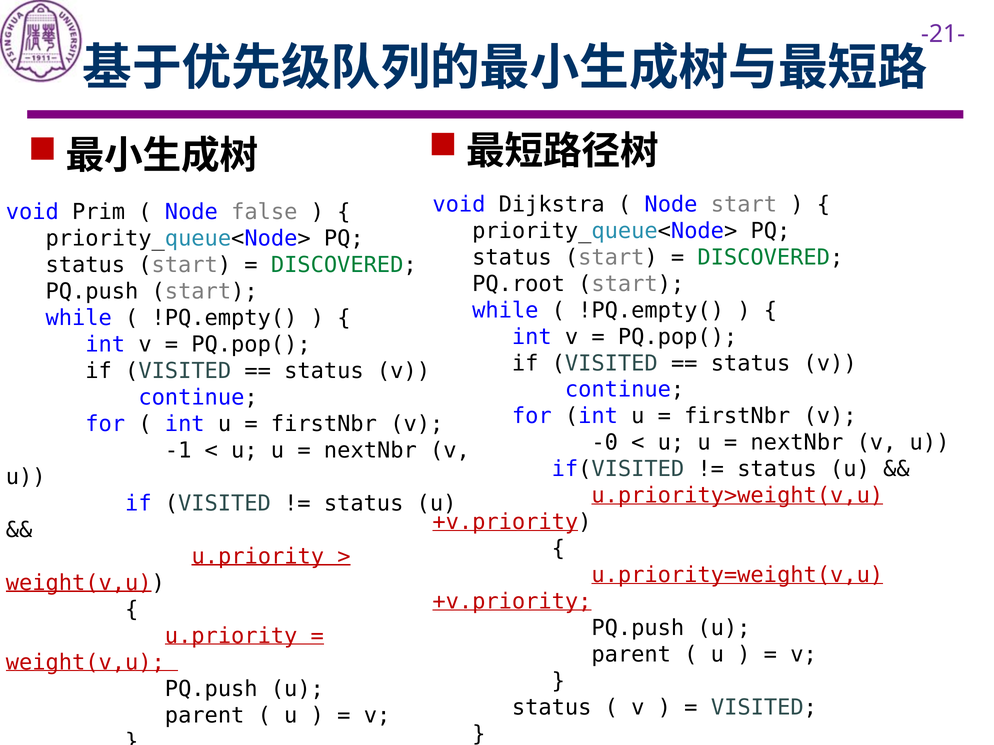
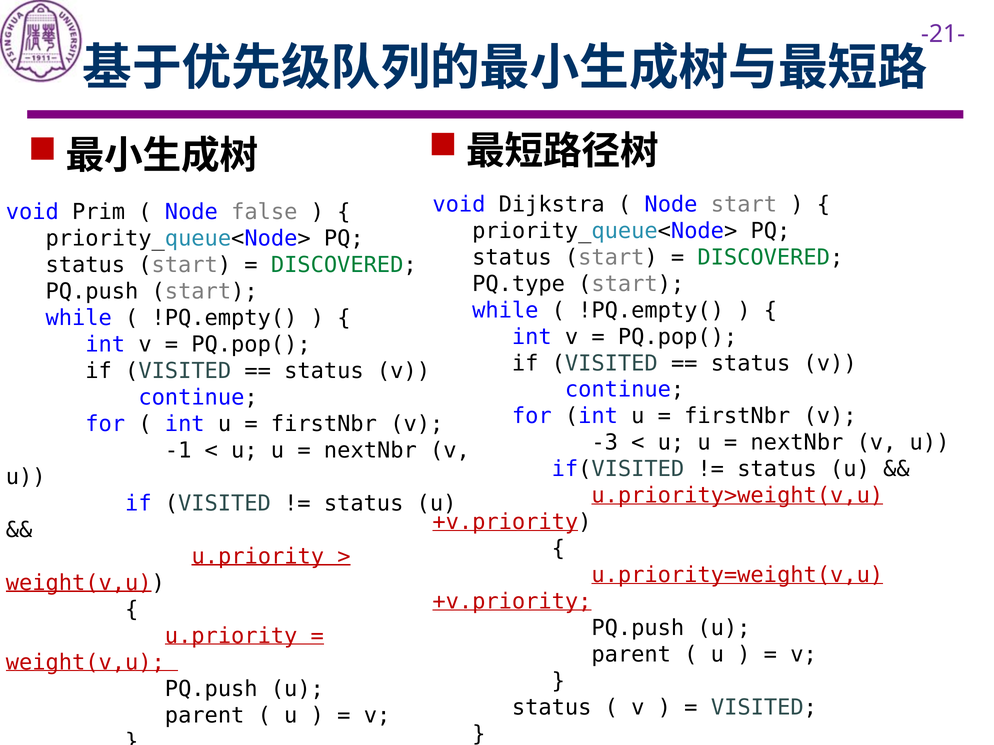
PQ.root: PQ.root -> PQ.type
-0: -0 -> -3
